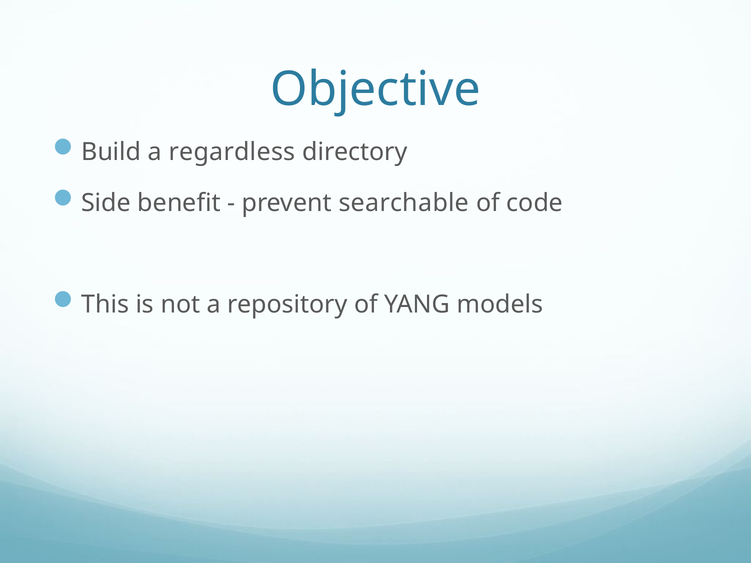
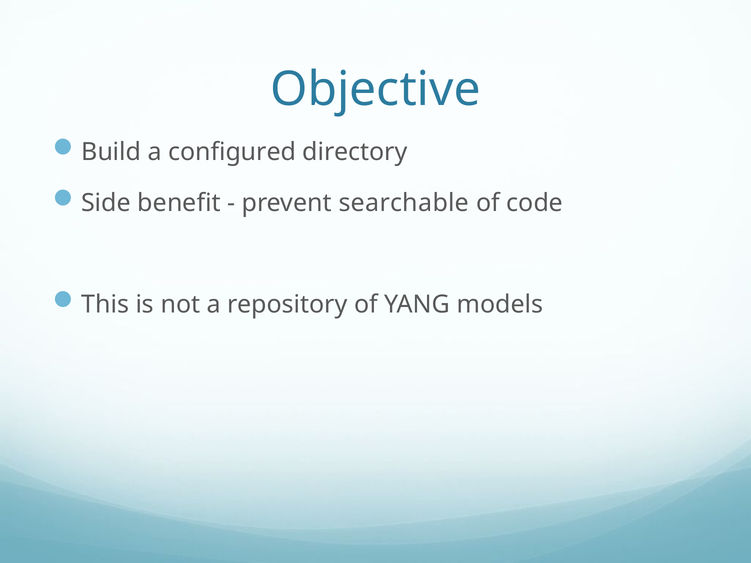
regardless: regardless -> configured
